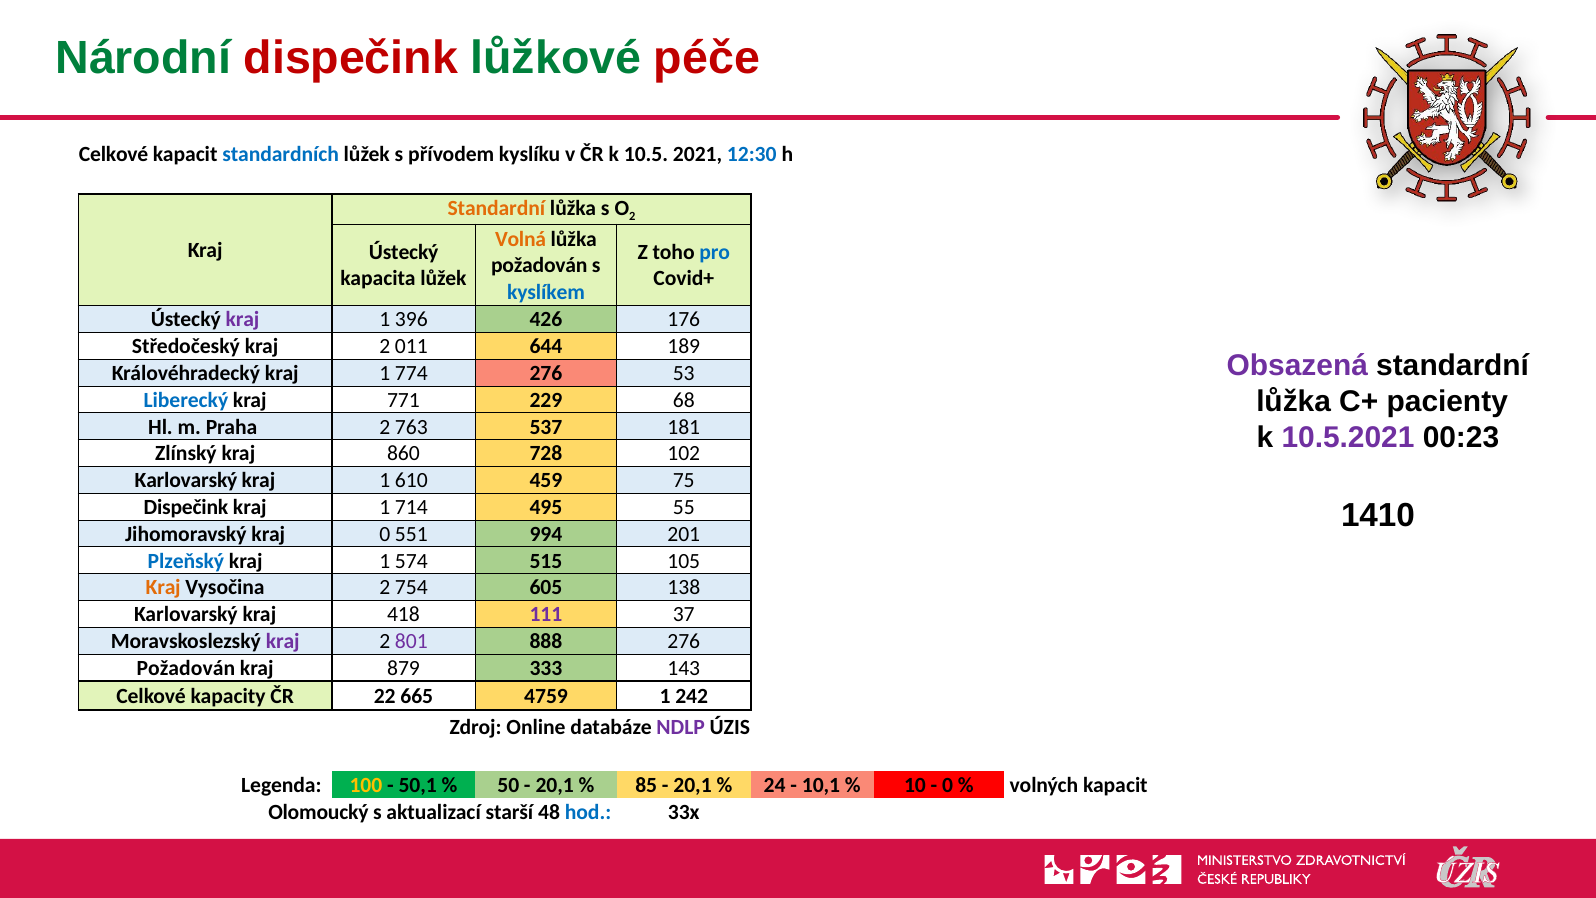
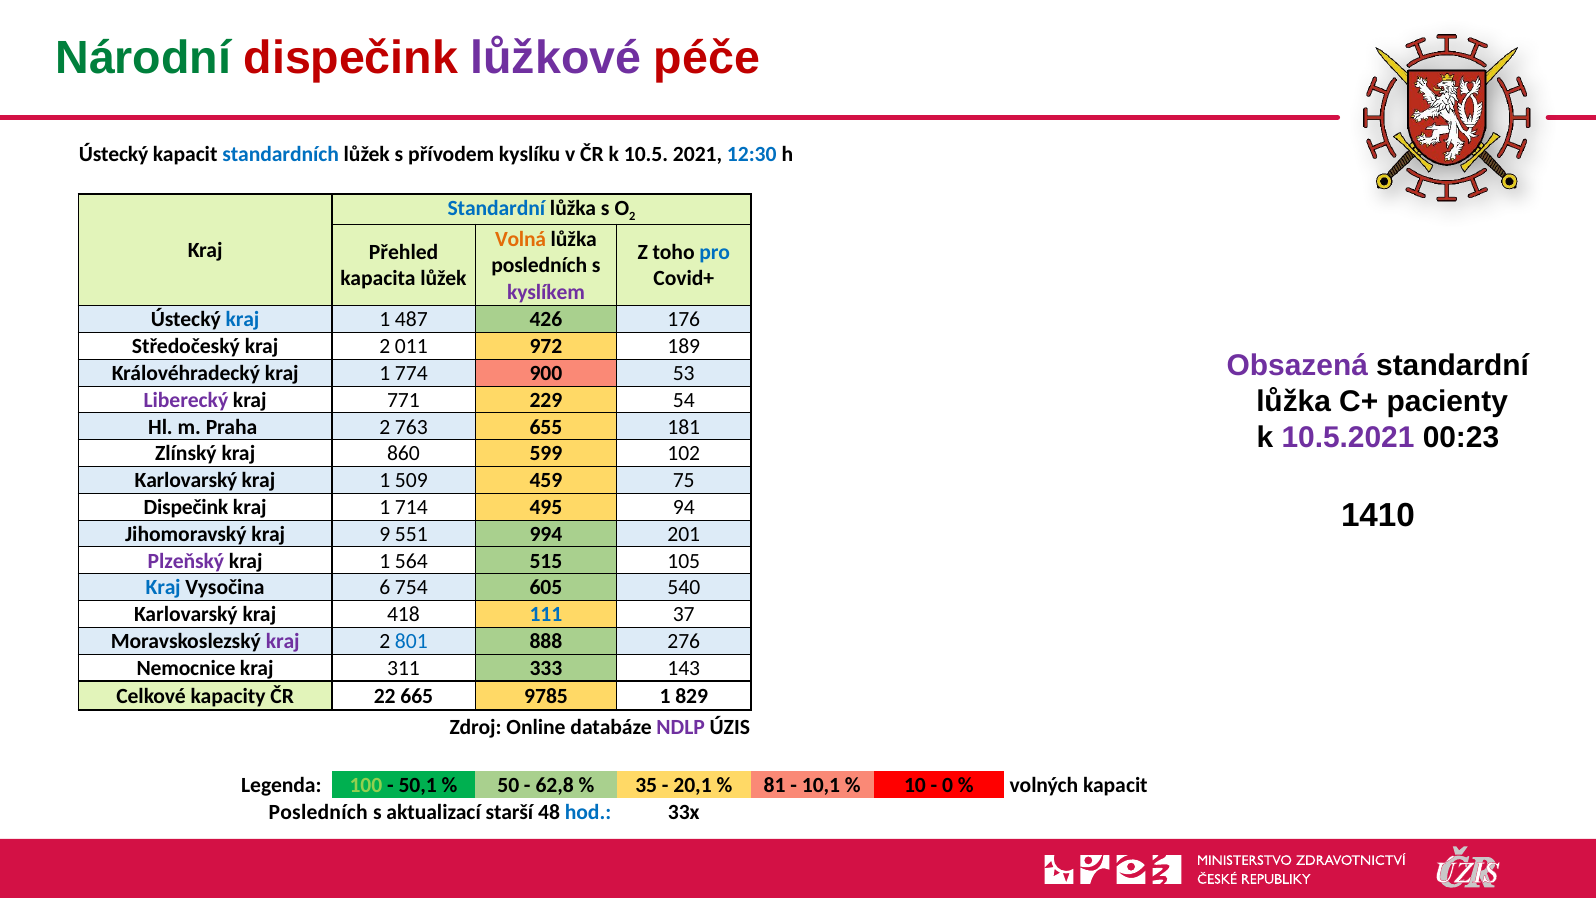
lůžkové colour: green -> purple
Celkové at (114, 155): Celkové -> Ústecký
Standardní at (496, 208) colour: orange -> blue
Ústecký at (404, 252): Ústecký -> Přehled
požadován at (539, 265): požadován -> posledních
kyslíkem colour: blue -> purple
kraj at (243, 320) colour: purple -> blue
396: 396 -> 487
644: 644 -> 972
774 276: 276 -> 900
Liberecký colour: blue -> purple
68: 68 -> 54
537: 537 -> 655
728: 728 -> 599
610: 610 -> 509
55: 55 -> 94
kraj 0: 0 -> 9
Plzeňský colour: blue -> purple
574: 574 -> 564
Kraj at (163, 588) colour: orange -> blue
Vysočina 2: 2 -> 6
138: 138 -> 540
111 colour: purple -> blue
801 colour: purple -> blue
Požadován at (186, 668): Požadován -> Nemocnice
879: 879 -> 311
4759: 4759 -> 9785
242: 242 -> 829
100 colour: yellow -> light green
20,1 at (555, 785): 20,1 -> 62,8
85: 85 -> 35
24: 24 -> 81
Olomoucký at (318, 812): Olomoucký -> Posledních
